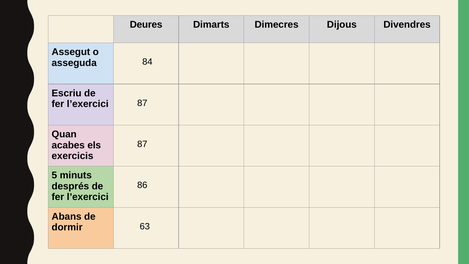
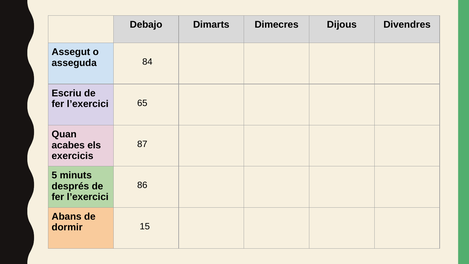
Deures: Deures -> Debajo
l’exercici 87: 87 -> 65
63: 63 -> 15
